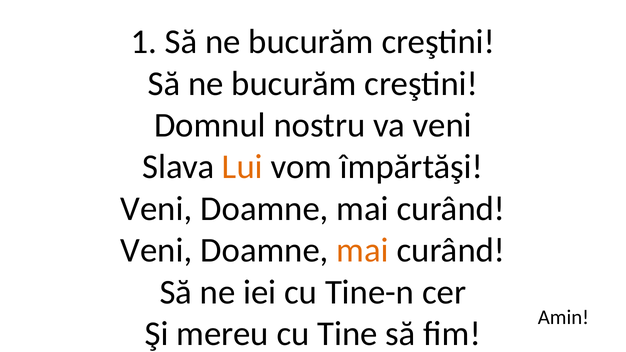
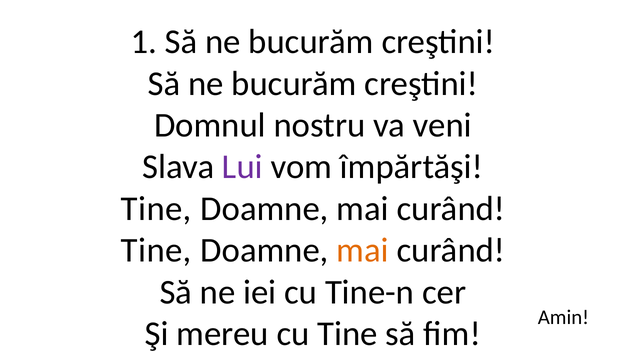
Lui colour: orange -> purple
Veni at (156, 209): Veni -> Tine
Veni at (156, 250): Veni -> Tine
